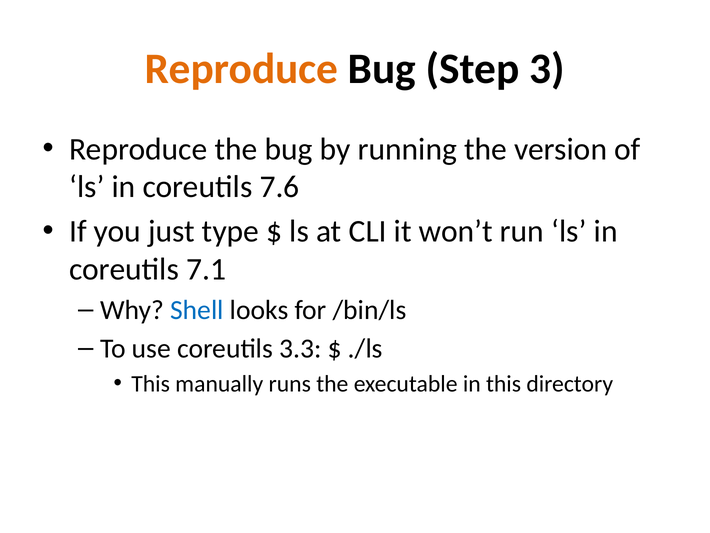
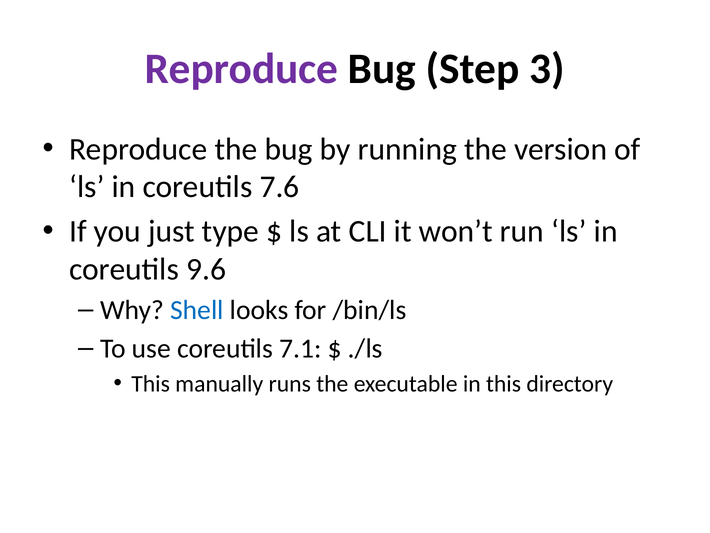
Reproduce at (241, 69) colour: orange -> purple
7.1: 7.1 -> 9.6
3.3: 3.3 -> 7.1
